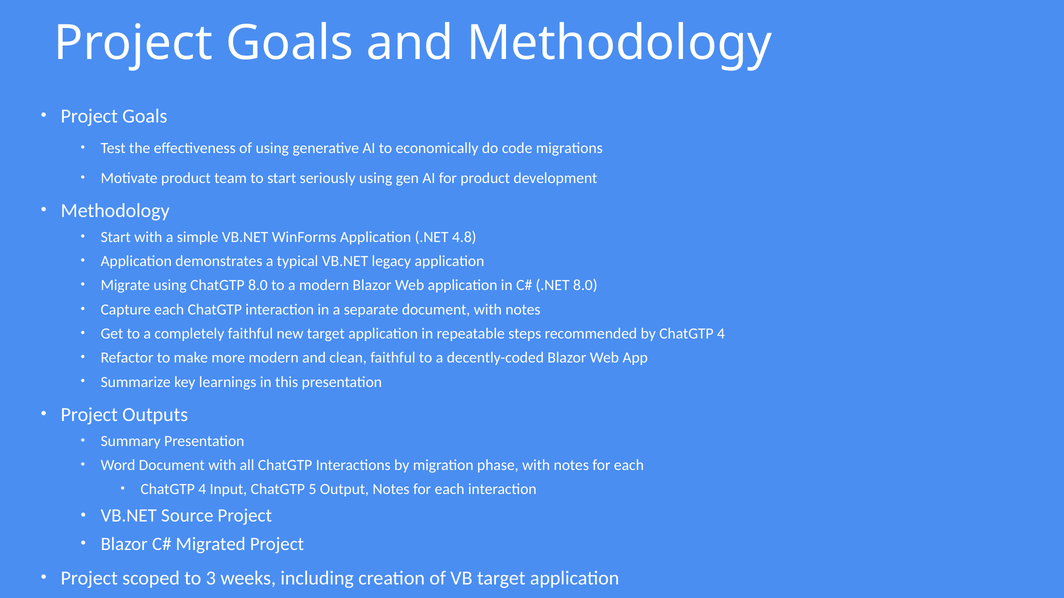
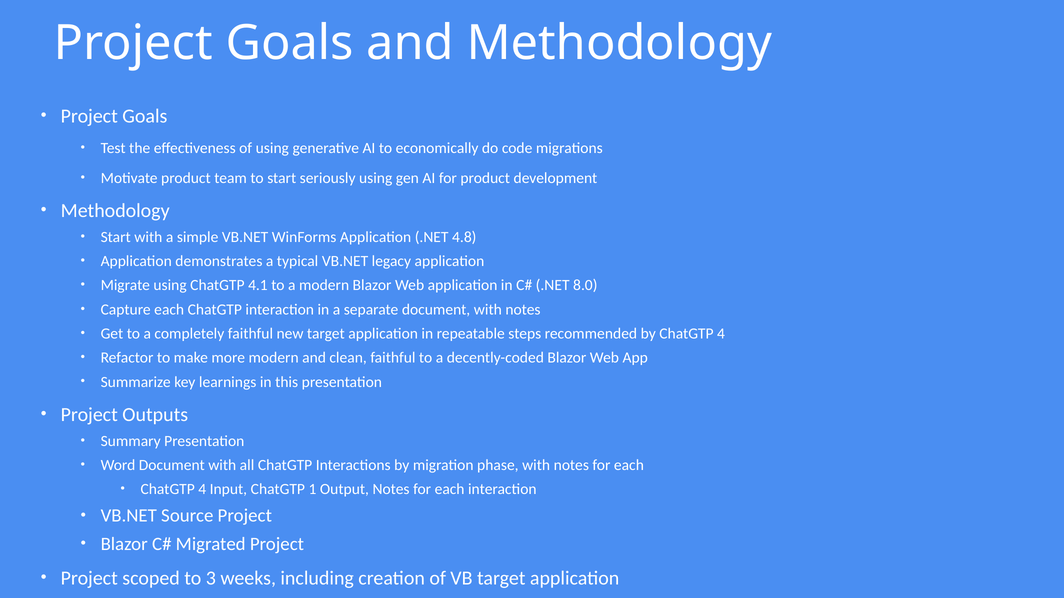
ChatGTP 8.0: 8.0 -> 4.1
5: 5 -> 1
